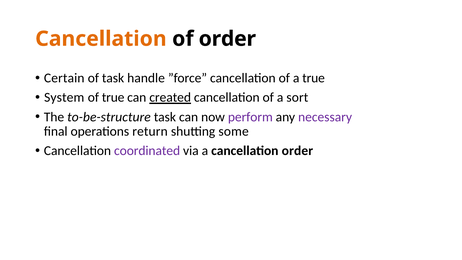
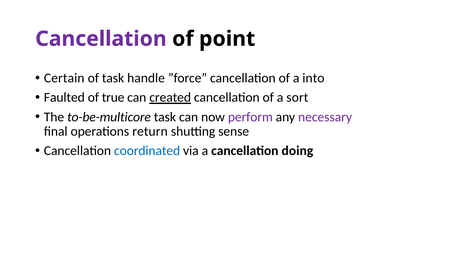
Cancellation at (101, 39) colour: orange -> purple
of order: order -> point
a true: true -> into
System: System -> Faulted
to-be-structure: to-be-structure -> to-be-multicore
some: some -> sense
coordinated colour: purple -> blue
cancellation order: order -> doing
